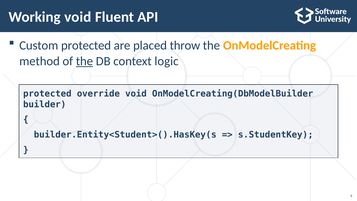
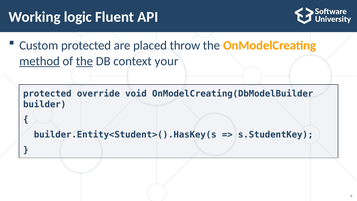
Working void: void -> logic
method underline: none -> present
logic: logic -> your
